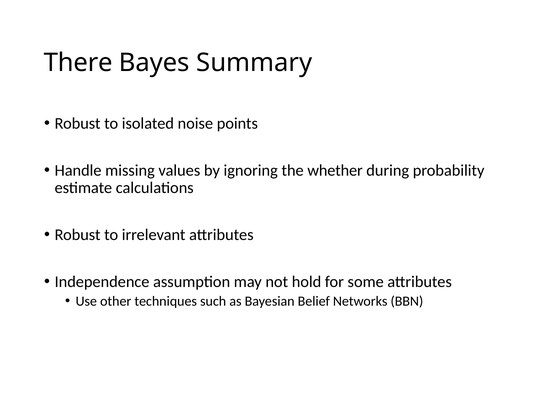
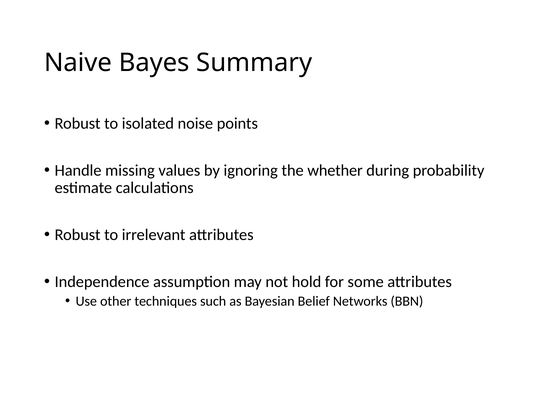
There: There -> Naive
